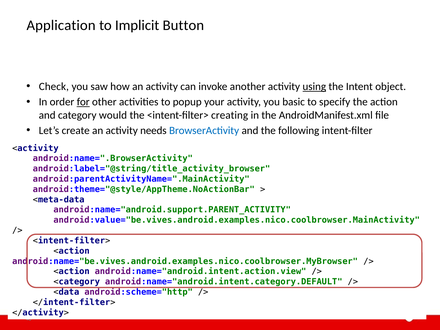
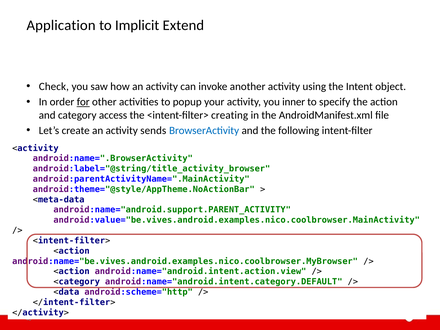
Button: Button -> Extend
using underline: present -> none
basic: basic -> inner
would: would -> access
needs: needs -> sends
